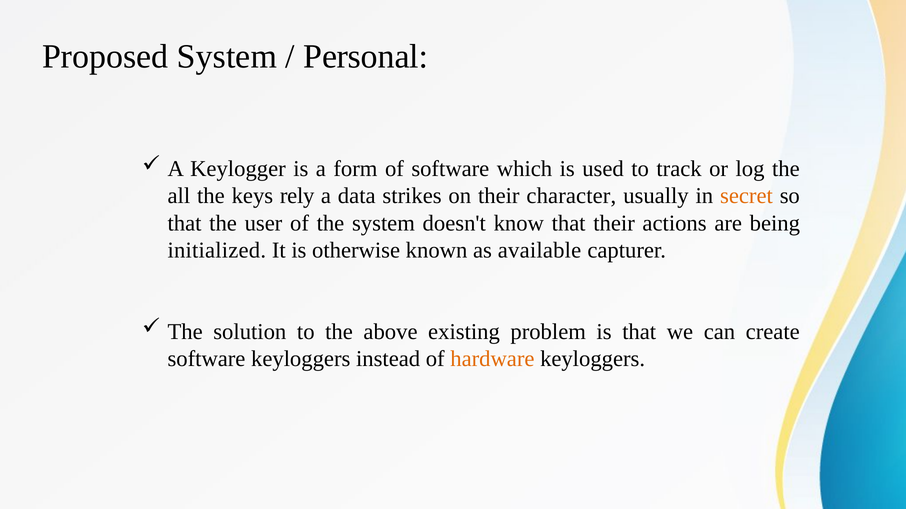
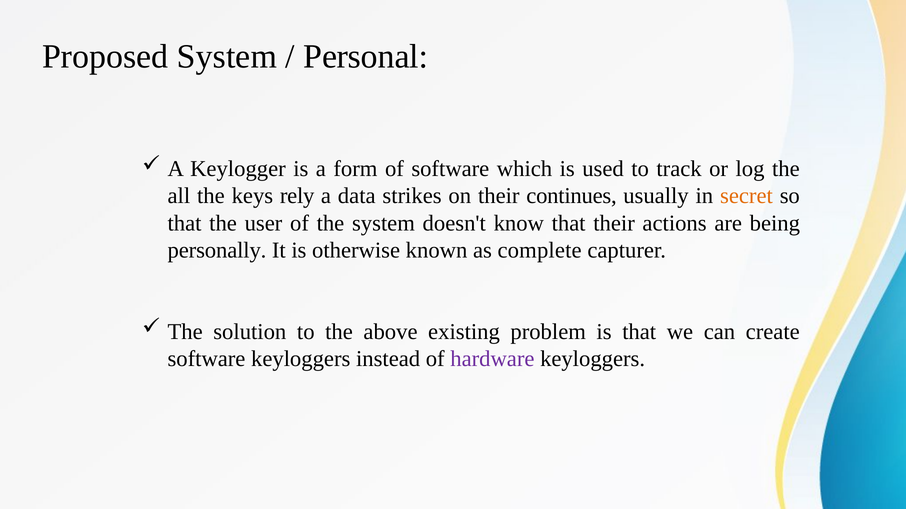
character: character -> continues
initialized: initialized -> personally
available: available -> complete
hardware colour: orange -> purple
